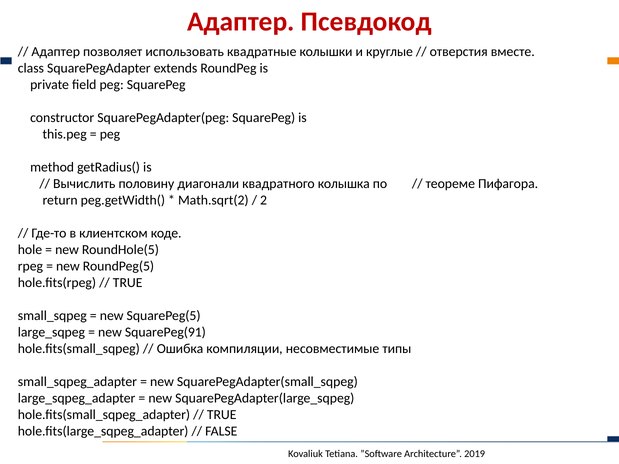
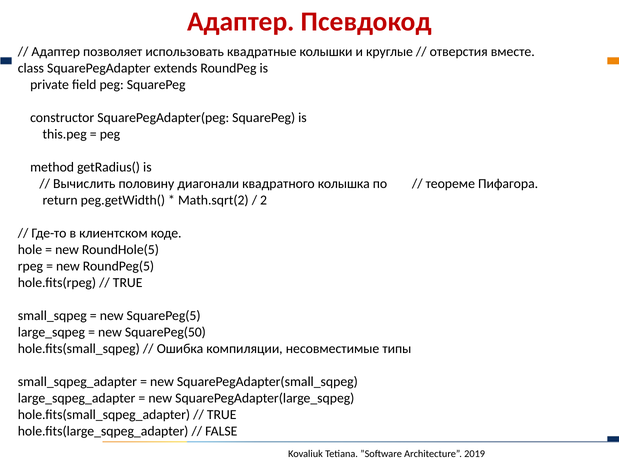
SquarePeg(91: SquarePeg(91 -> SquarePeg(50
